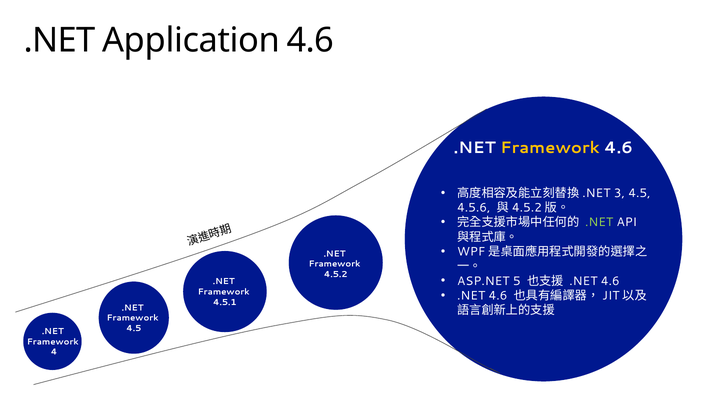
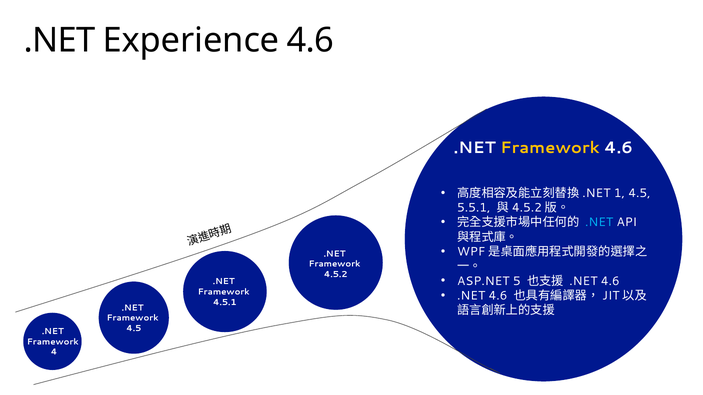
Application: Application -> Experience
3: 3 -> 1
4.5.6: 4.5.6 -> 5.5.1
.NET at (599, 223) colour: light green -> light blue
